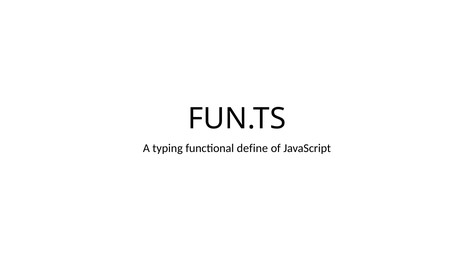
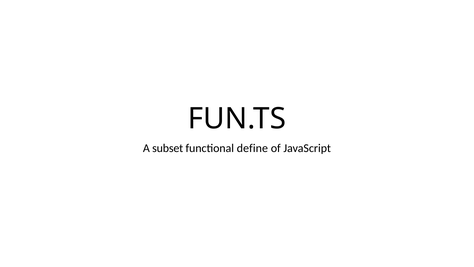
typing: typing -> subset
